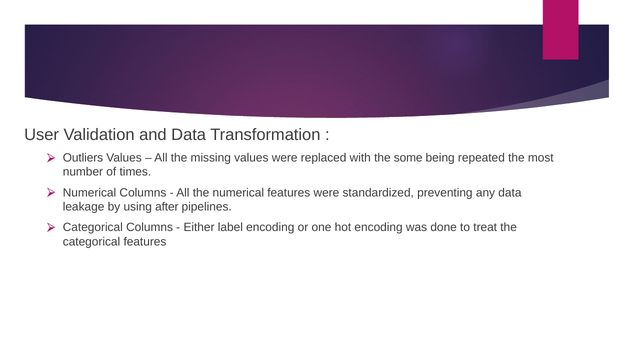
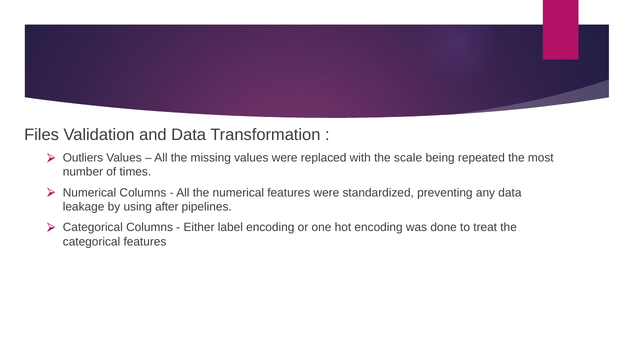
User: User -> Files
some: some -> scale
